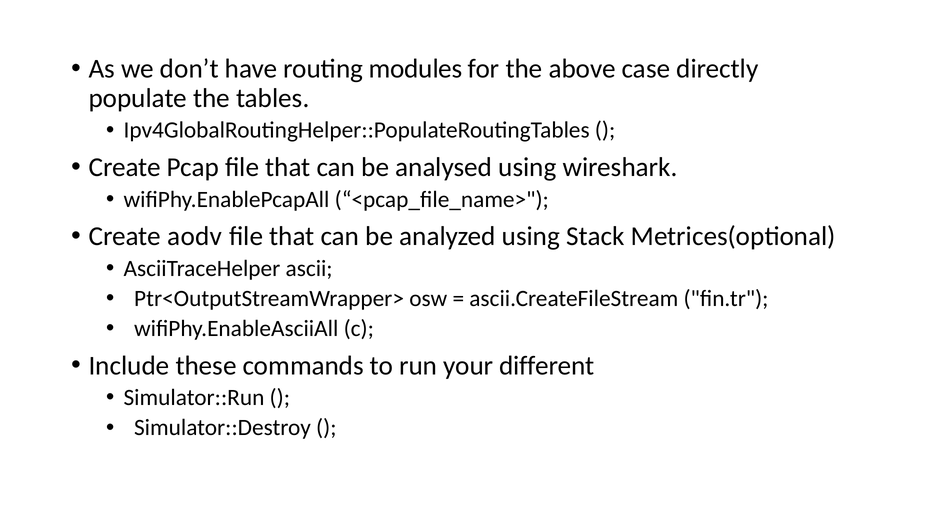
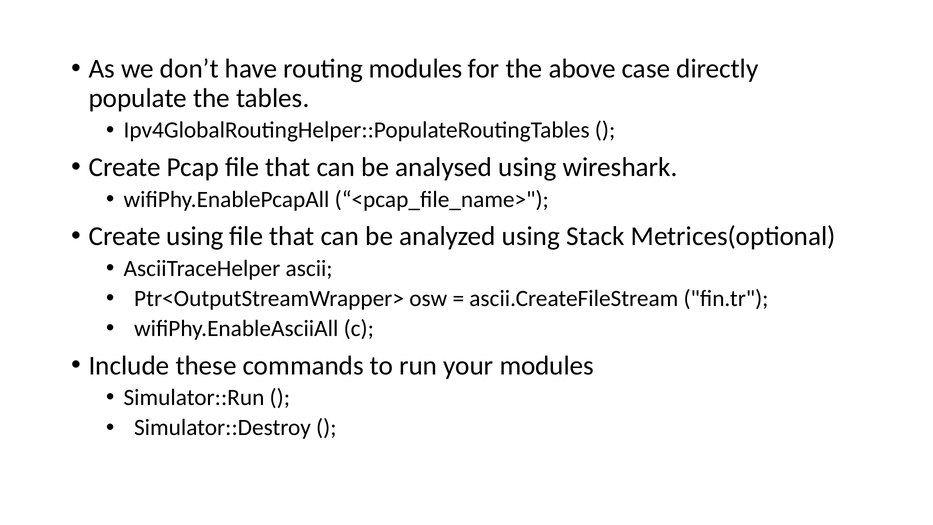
Create aodv: aodv -> using
your different: different -> modules
